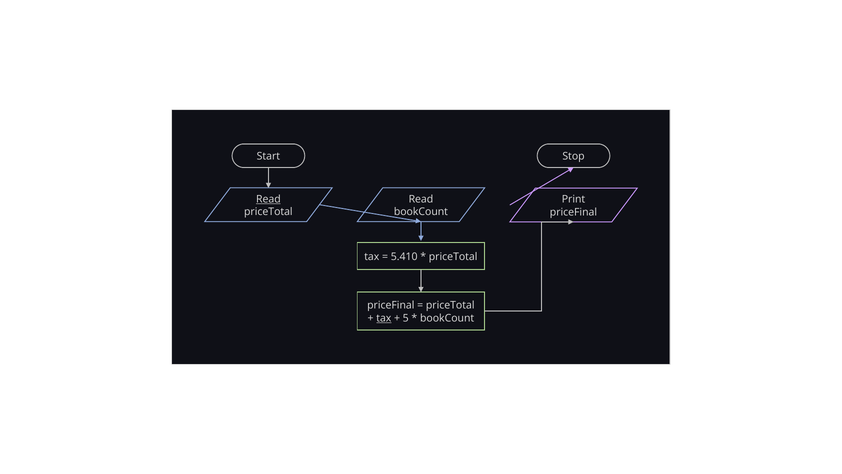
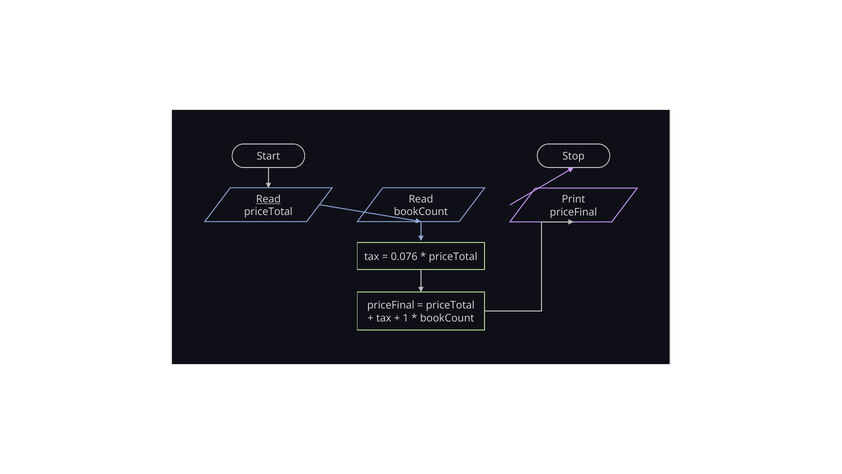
5.410: 5.410 -> 0.076
tax at (384, 318) underline: present -> none
5: 5 -> 1
